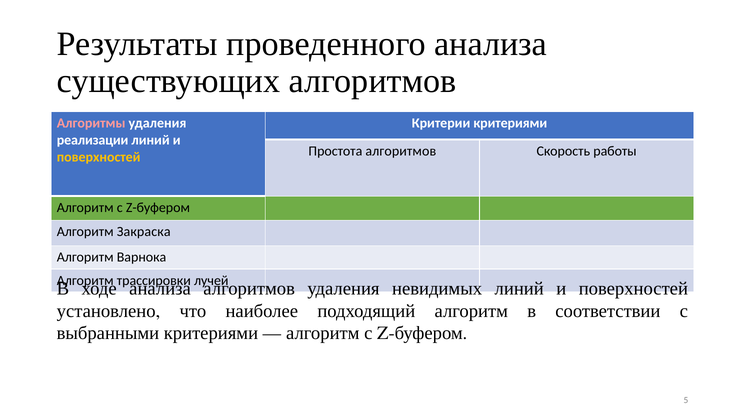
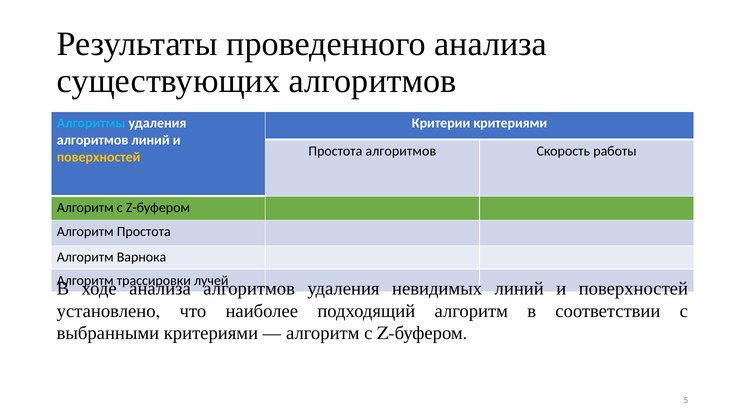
Алгоритмы colour: pink -> light blue
реализации at (93, 140): реализации -> алгоритмов
Алгоритм Закраска: Закраска -> Простота
